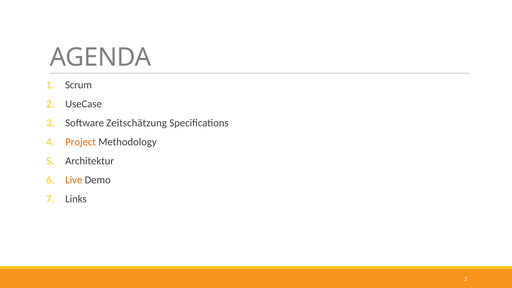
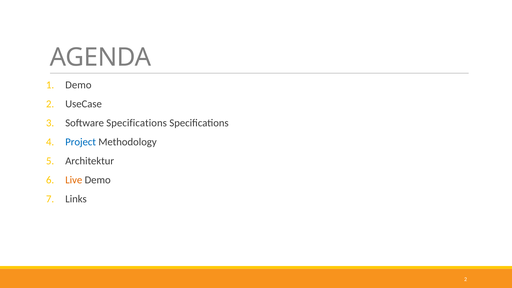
Scrum at (79, 85): Scrum -> Demo
Software Zeitschätzung: Zeitschätzung -> Specifications
Project colour: orange -> blue
